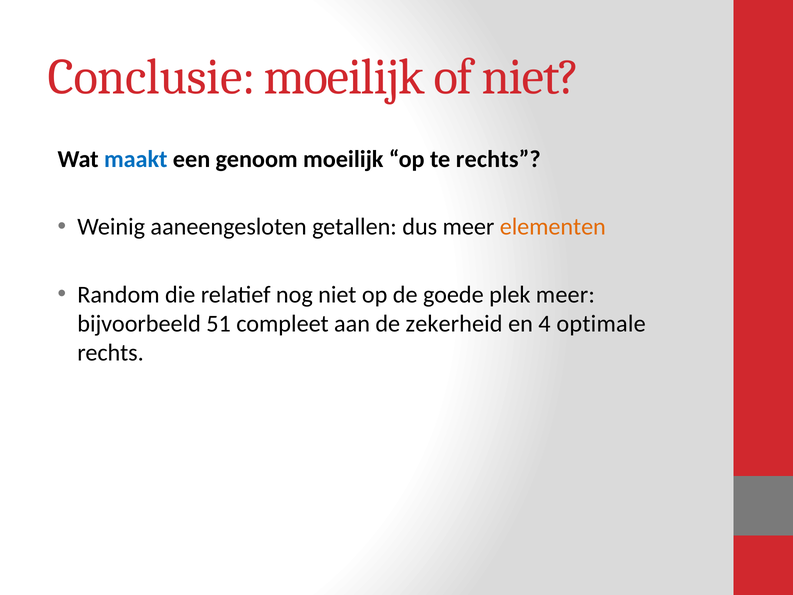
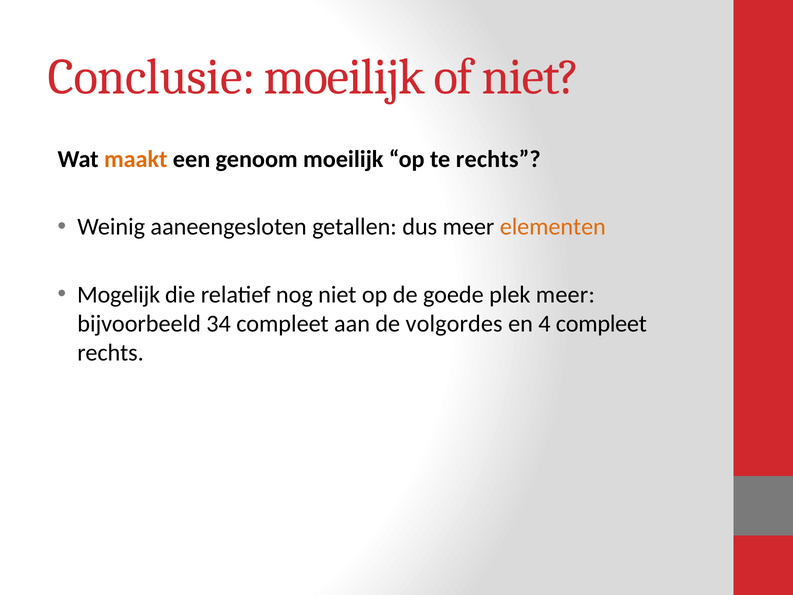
maakt colour: blue -> orange
Random: Random -> Mogelijk
51: 51 -> 34
zekerheid: zekerheid -> volgordes
4 optimale: optimale -> compleet
